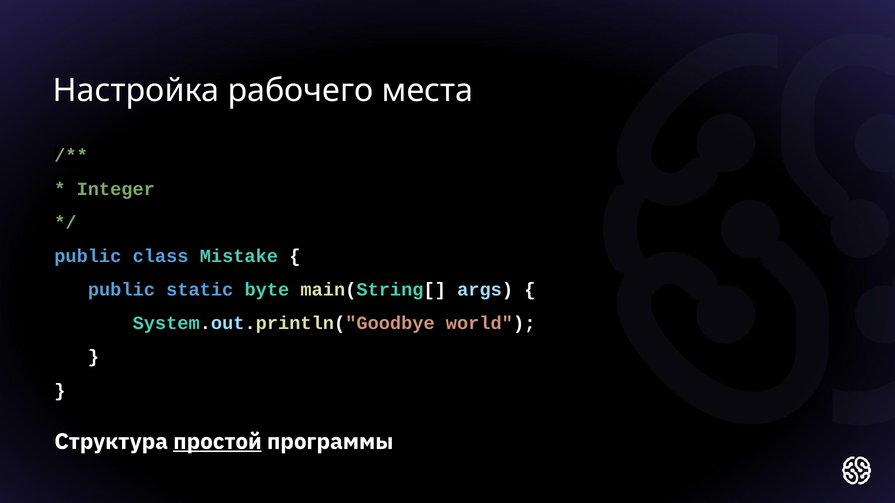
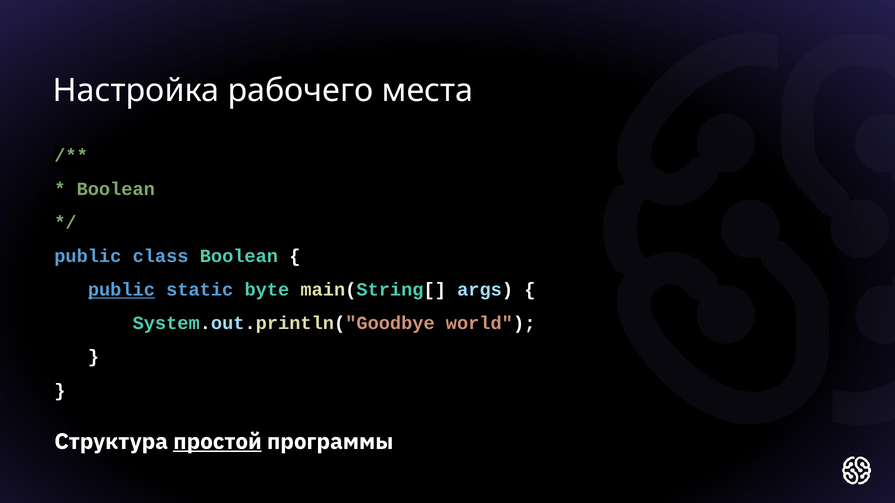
Integer at (116, 189): Integer -> Boolean
class Mistake: Mistake -> Boolean
public at (121, 290) underline: none -> present
